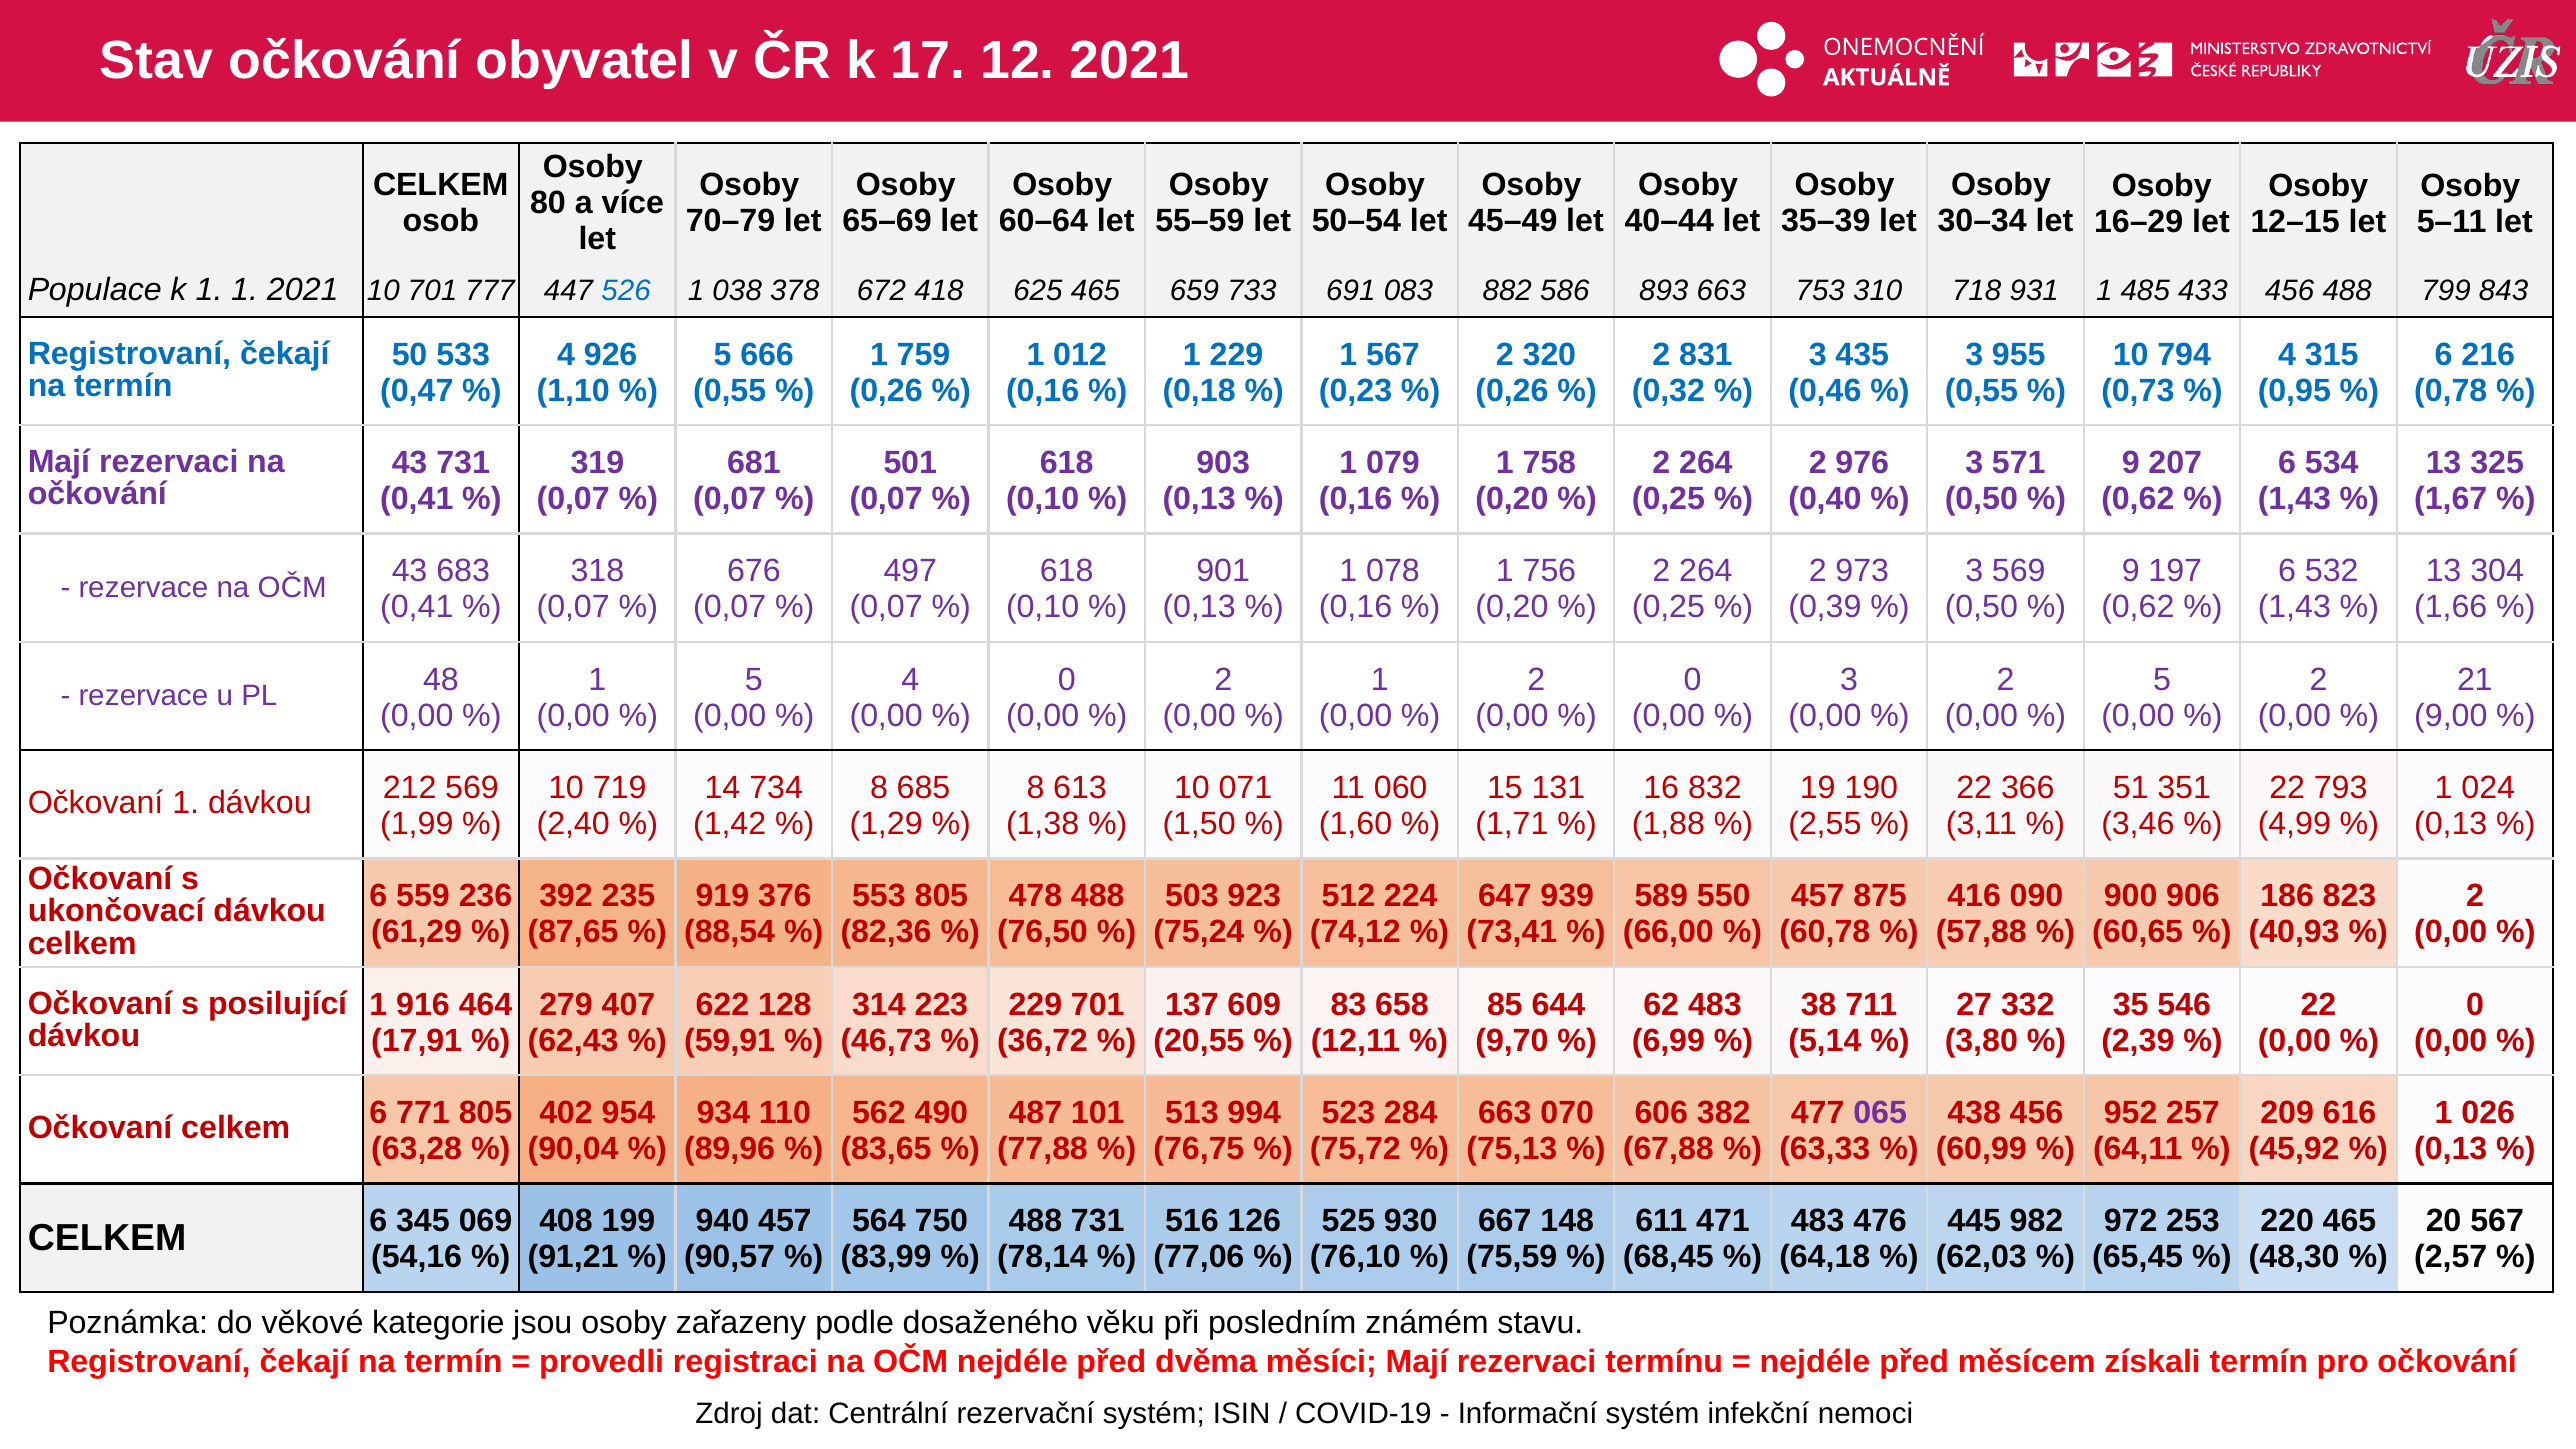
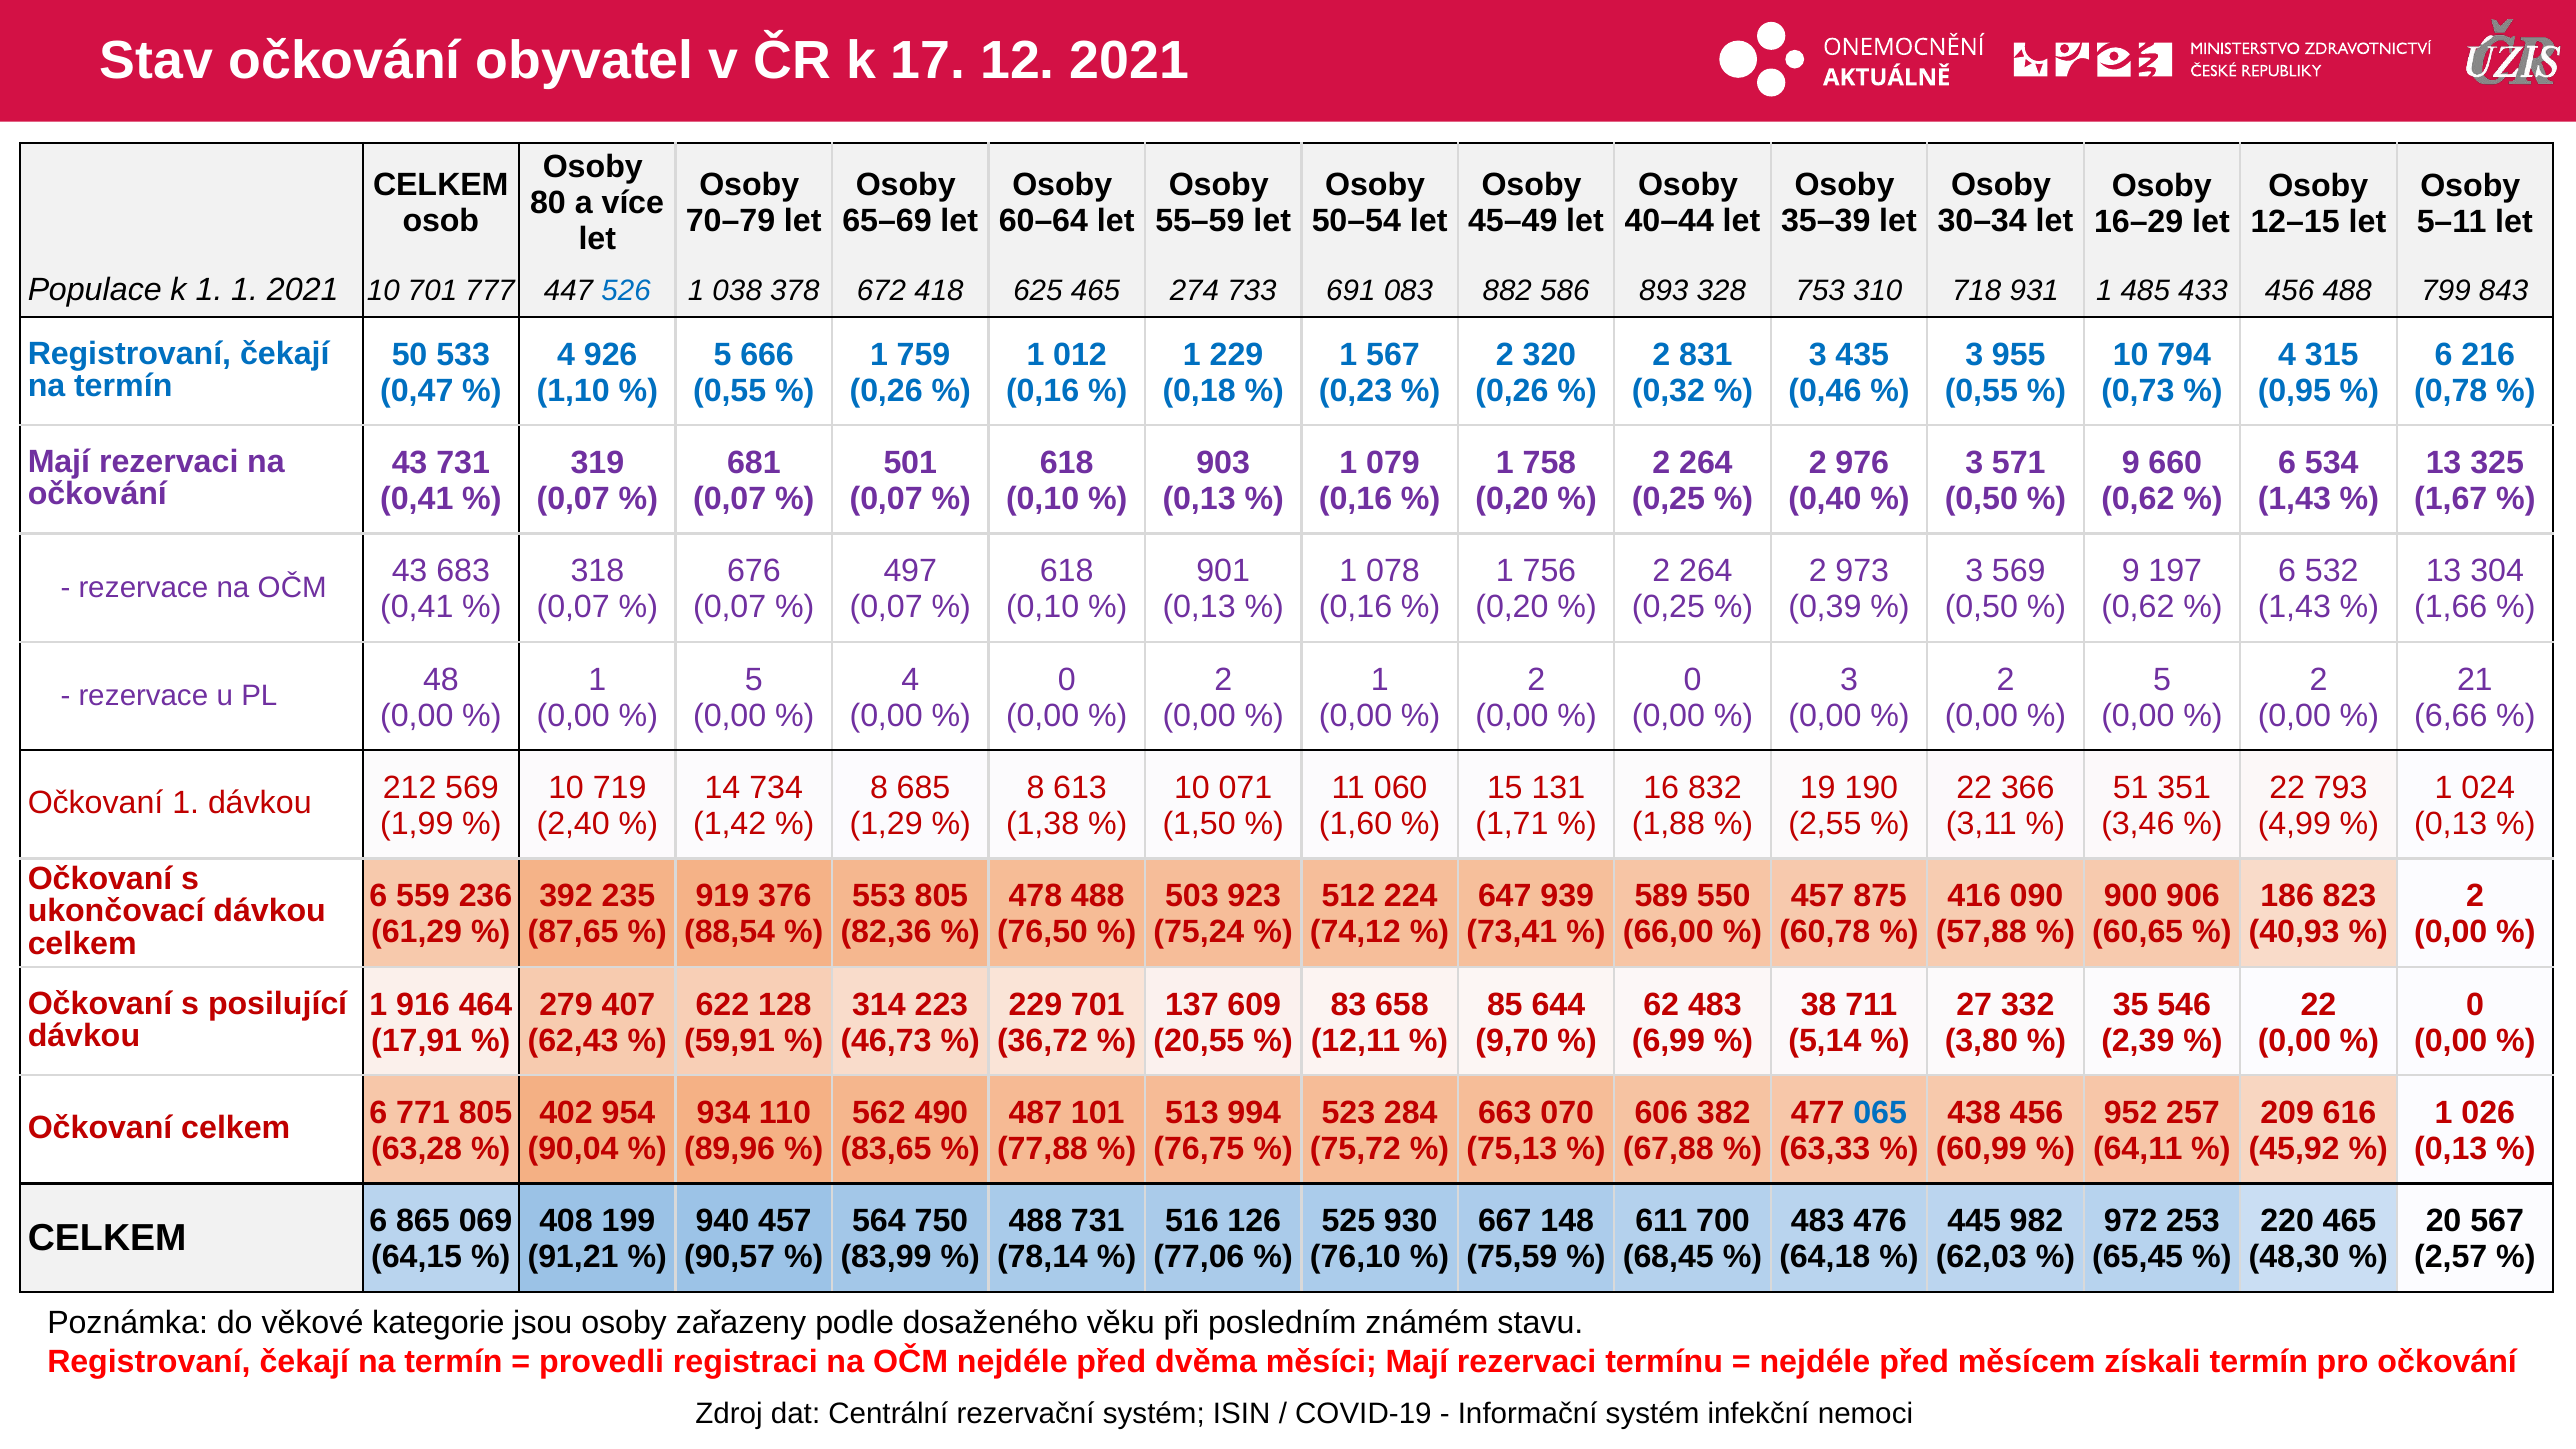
659: 659 -> 274
893 663: 663 -> 328
207: 207 -> 660
9,00: 9,00 -> 6,66
065 colour: purple -> blue
471: 471 -> 700
345: 345 -> 865
54,16: 54,16 -> 64,15
